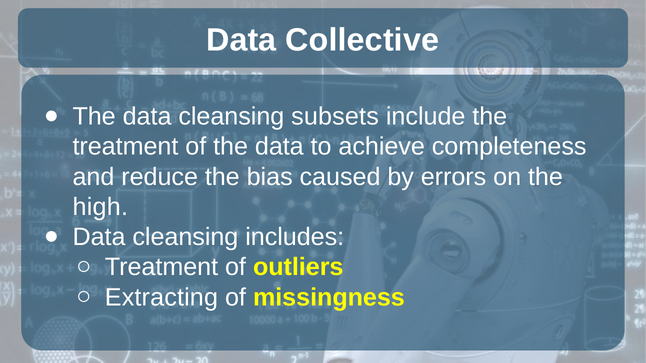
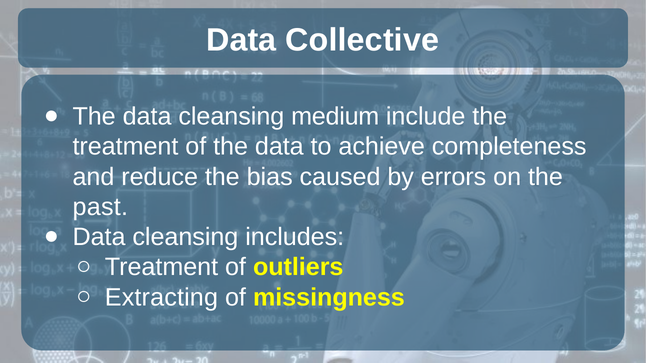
subsets: subsets -> medium
high: high -> past
